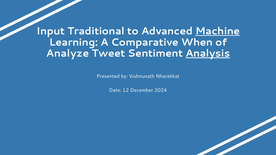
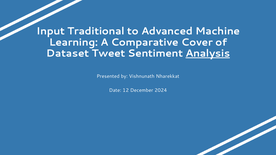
Machine underline: present -> none
When: When -> Cover
Analyze: Analyze -> Dataset
